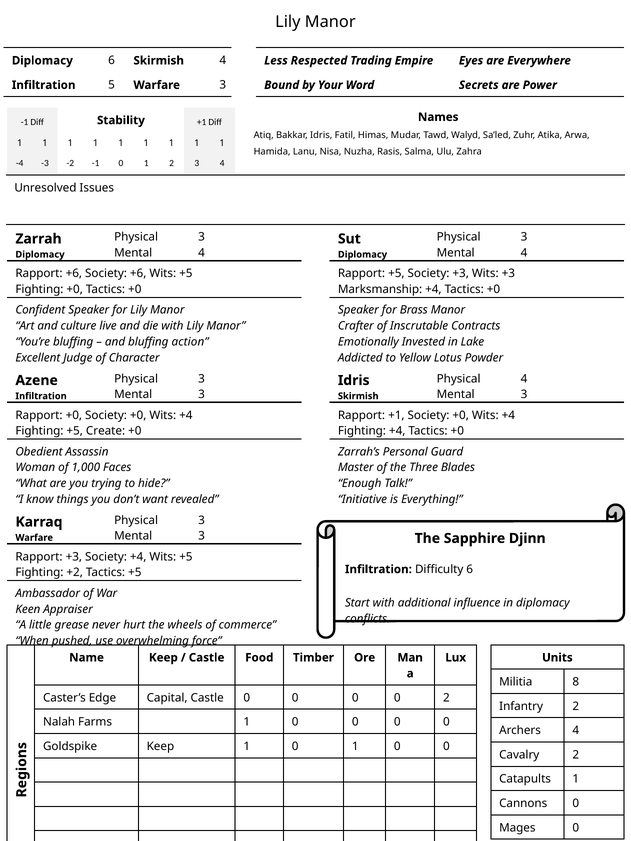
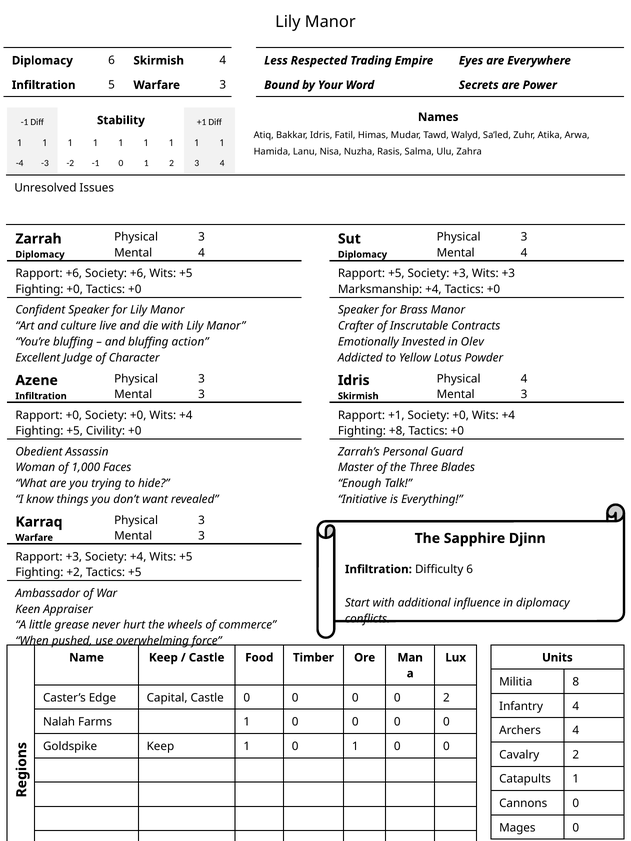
Lake: Lake -> Olev
Create: Create -> Civility
Fighting +4: +4 -> +8
Infantry 2: 2 -> 4
